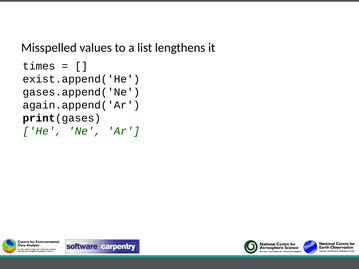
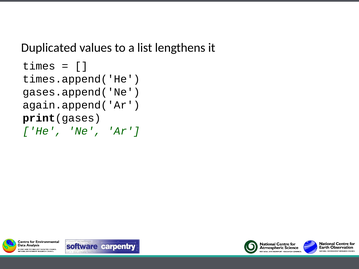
Misspelled: Misspelled -> Duplicated
exist.append('He: exist.append('He -> times.append('He
